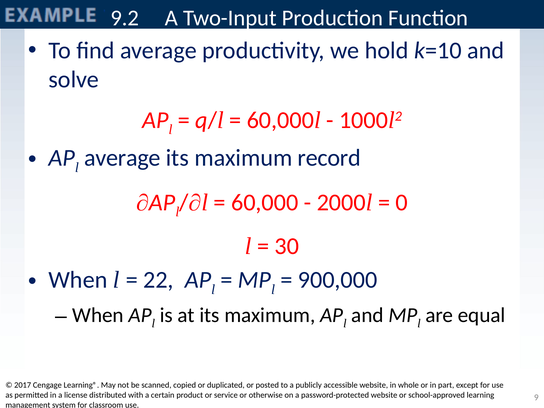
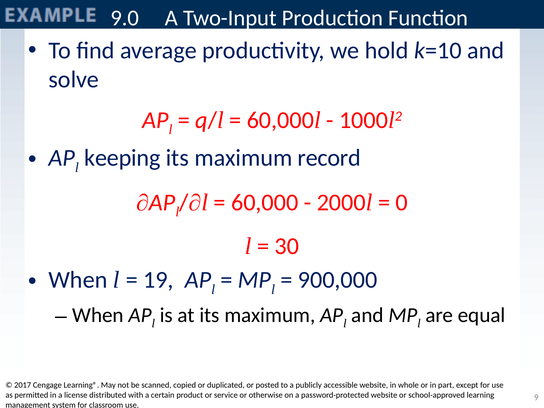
9.2: 9.2 -> 9.0
l average: average -> keeping
22: 22 -> 19
